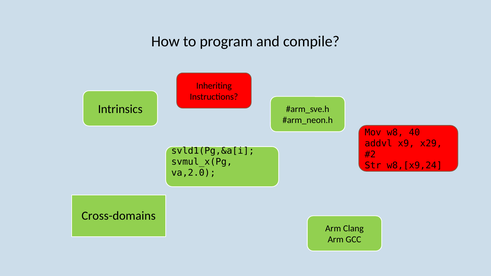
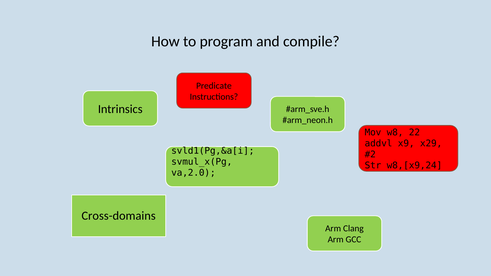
Inheriting: Inheriting -> Predicate
40: 40 -> 22
